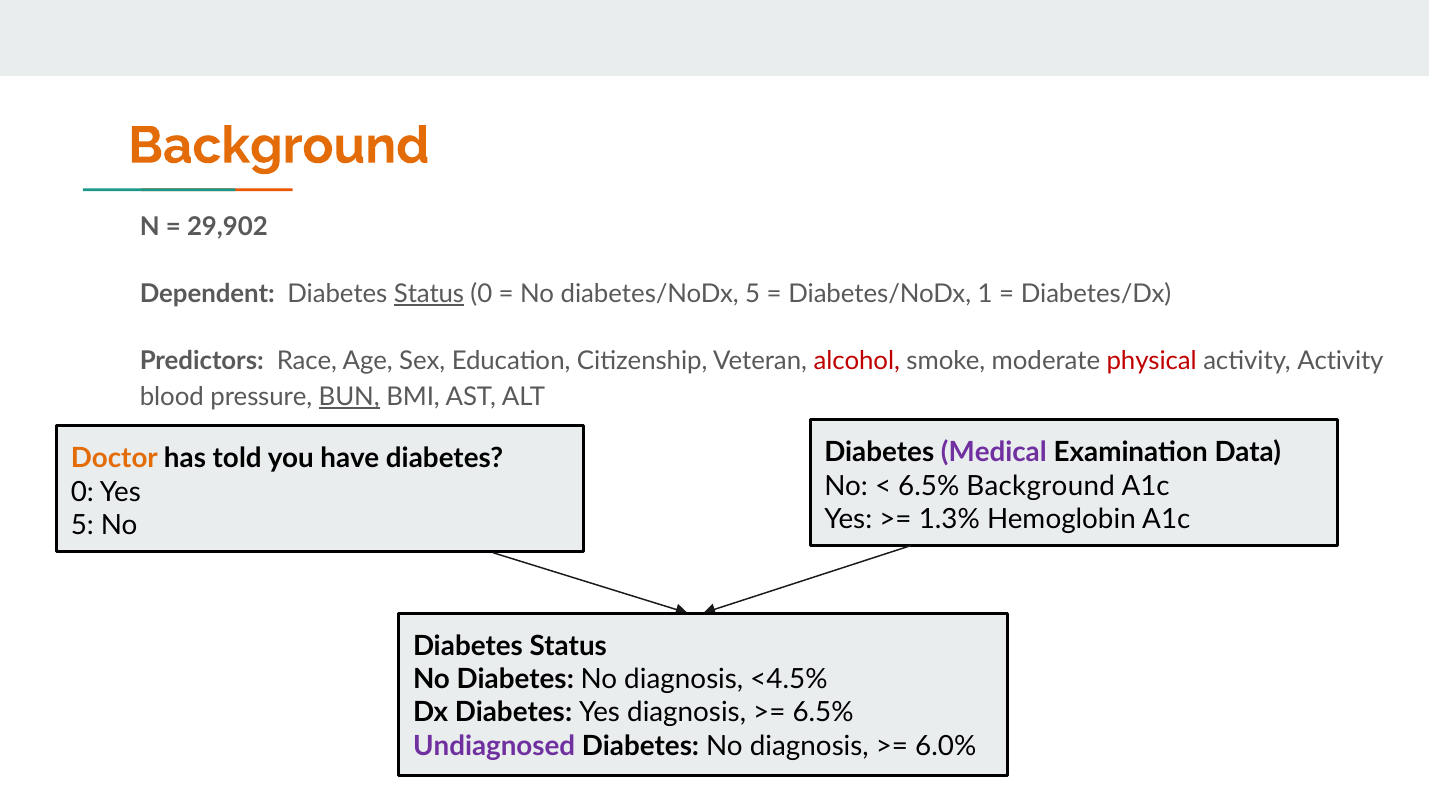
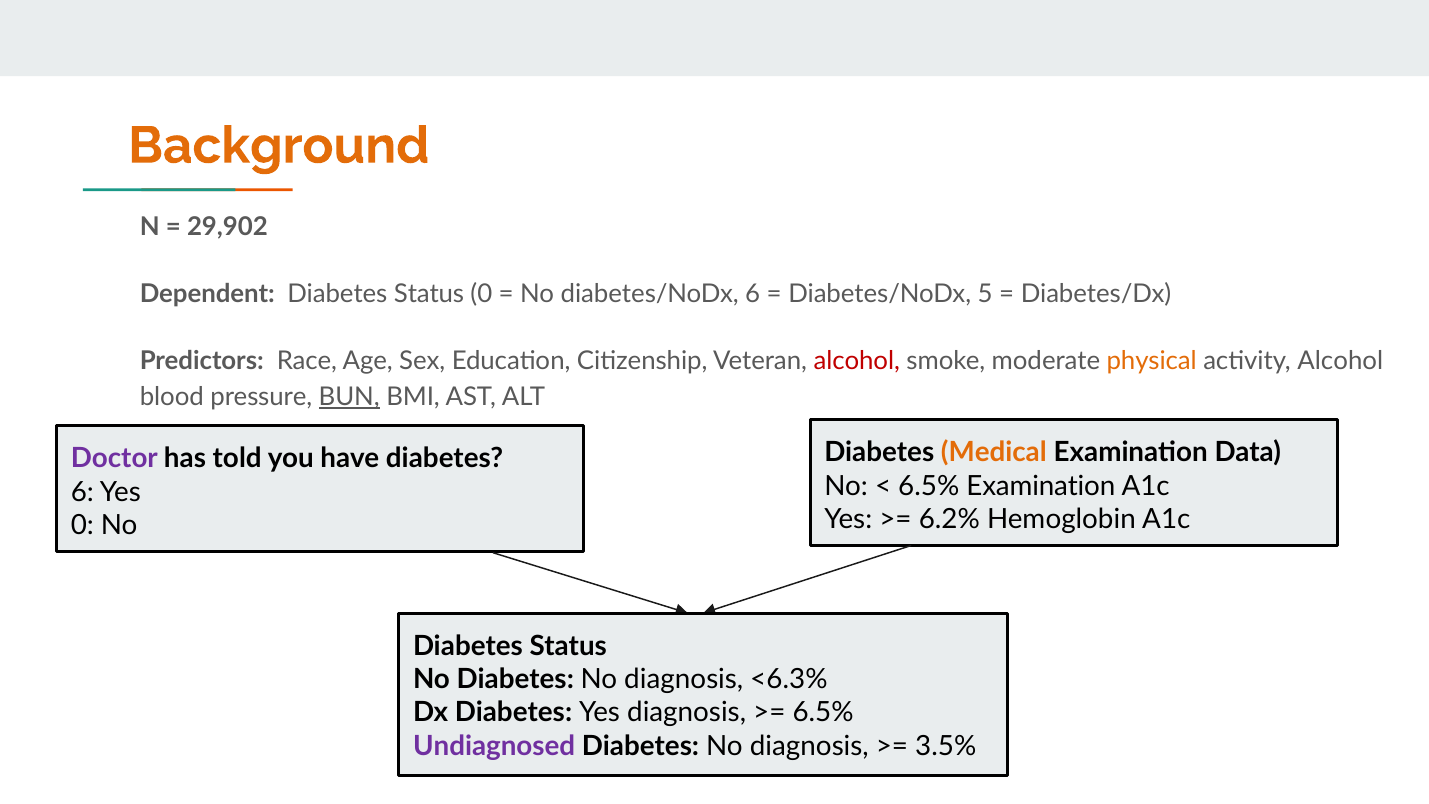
Status at (429, 294) underline: present -> none
diabetes/NoDx 5: 5 -> 6
1: 1 -> 5
physical colour: red -> orange
activity Activity: Activity -> Alcohol
Medical colour: purple -> orange
Doctor colour: orange -> purple
6.5% Background: Background -> Examination
0 at (82, 492): 0 -> 6
1.3%: 1.3% -> 6.2%
5 at (82, 525): 5 -> 0
<4.5%: <4.5% -> <6.3%
6.0%: 6.0% -> 3.5%
